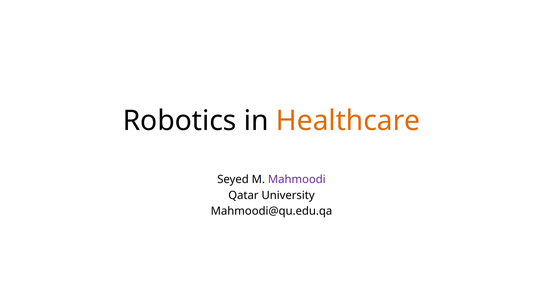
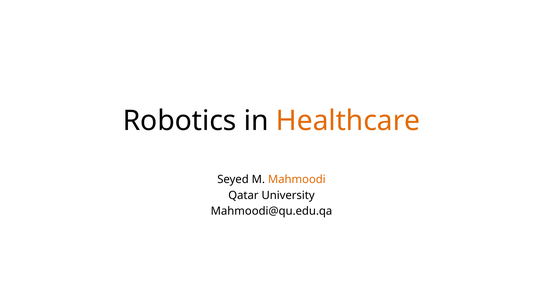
Mahmoodi colour: purple -> orange
